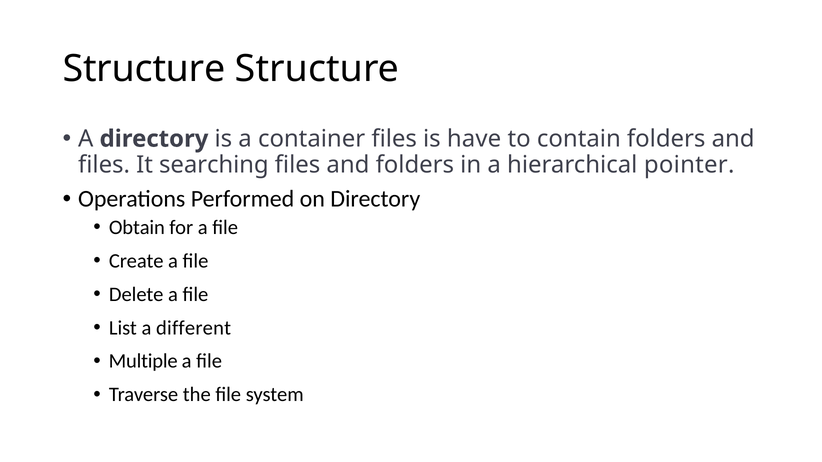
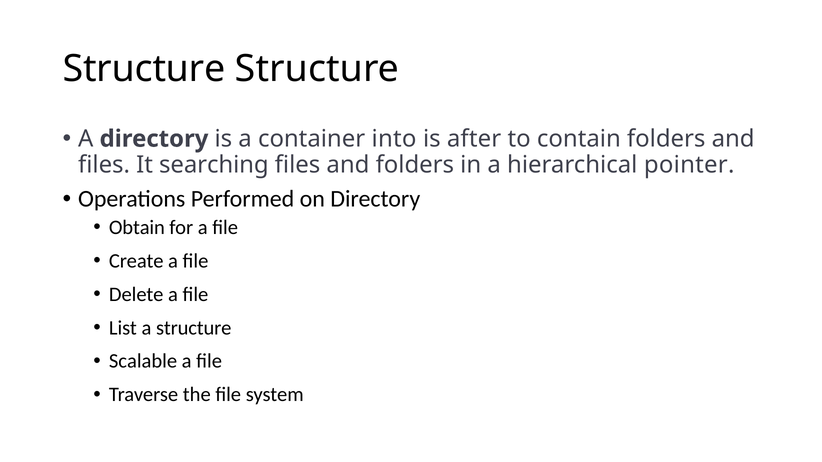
container files: files -> into
have: have -> after
a different: different -> structure
Multiple: Multiple -> Scalable
